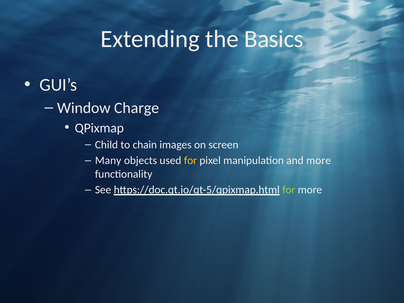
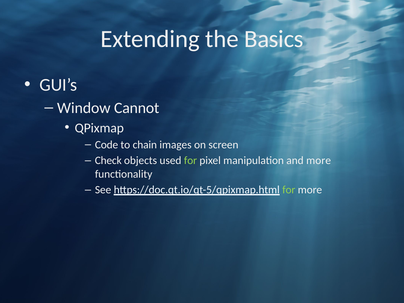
Charge: Charge -> Cannot
Child: Child -> Code
Many: Many -> Check
for at (190, 161) colour: yellow -> light green
